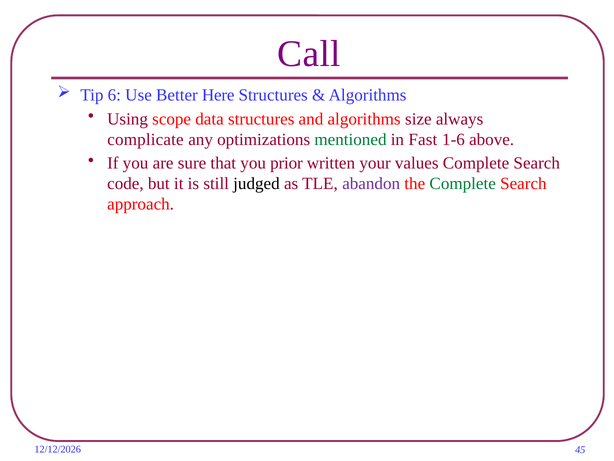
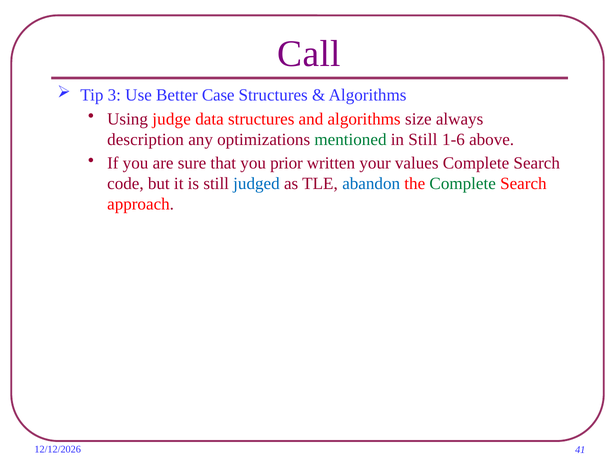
6: 6 -> 3
Here: Here -> Case
scope: scope -> judge
complicate: complicate -> description
in Fast: Fast -> Still
judged colour: black -> blue
abandon colour: purple -> blue
45: 45 -> 41
